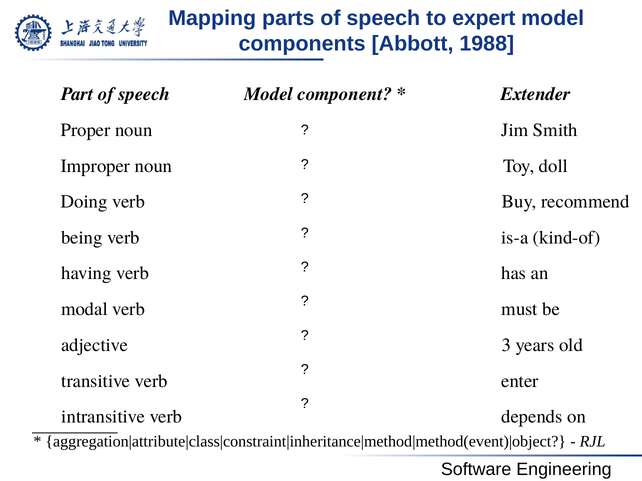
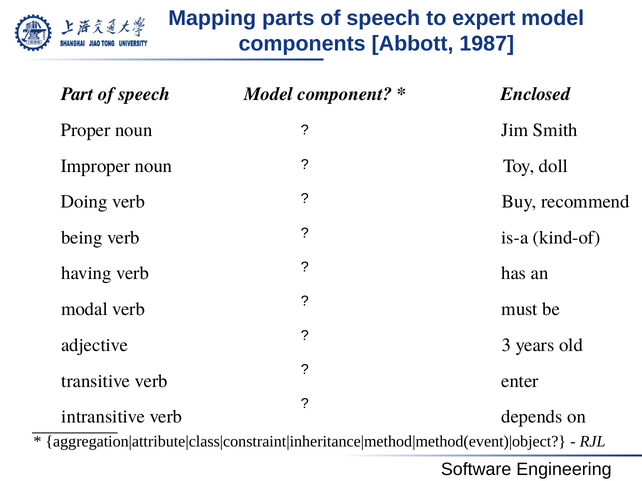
1988: 1988 -> 1987
Extender: Extender -> Enclosed
